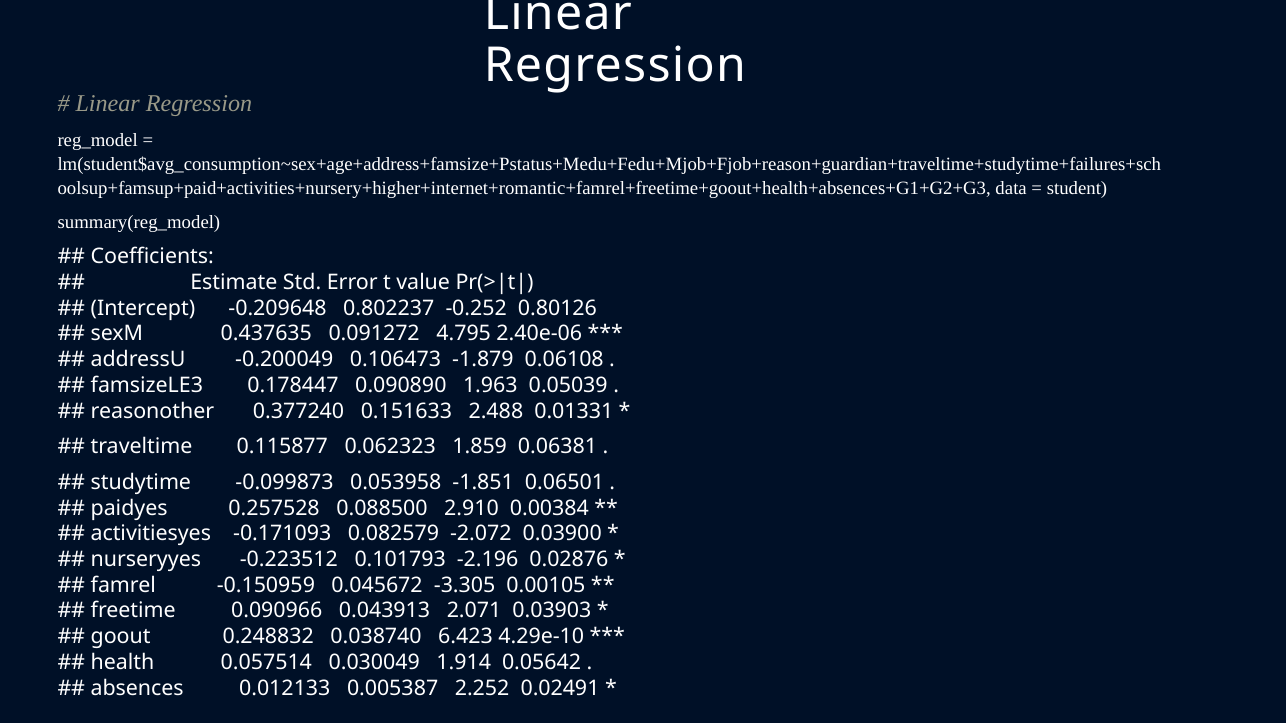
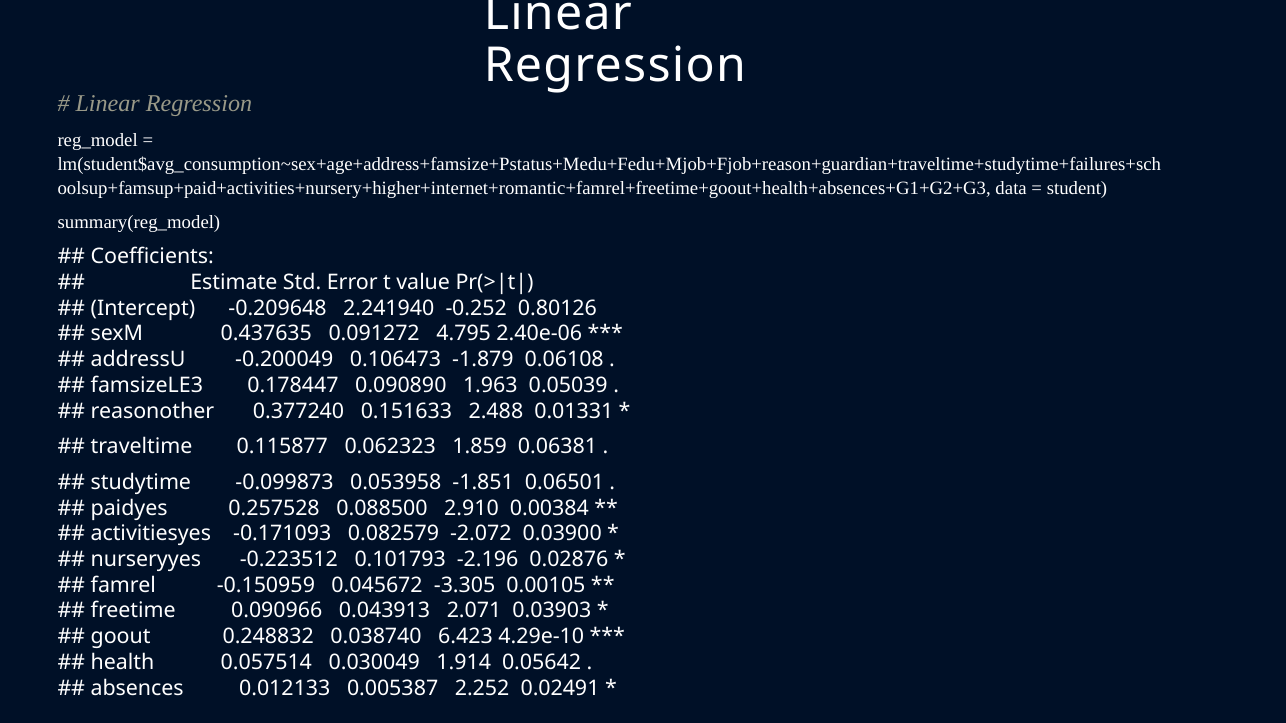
0.802237: 0.802237 -> 2.241940
